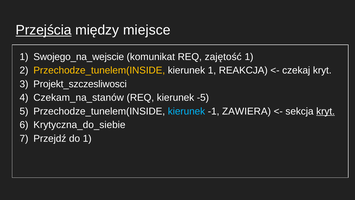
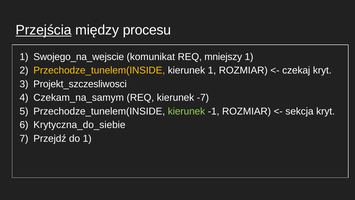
miejsce: miejsce -> procesu
zajętość: zajętość -> mniejszy
1 REAKCJA: REAKCJA -> ROZMIAR
Czekam_na_stanów: Czekam_na_stanów -> Czekam_na_samym
-5: -5 -> -7
kierunek at (186, 111) colour: light blue -> light green
-1 ZAWIERA: ZAWIERA -> ROZMIAR
kryt at (326, 111) underline: present -> none
